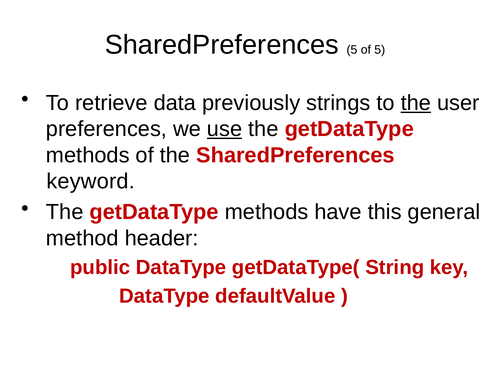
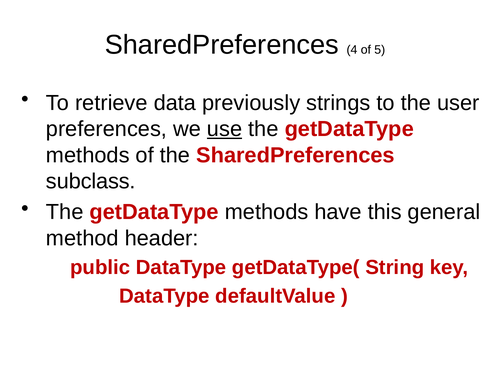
SharedPreferences 5: 5 -> 4
the at (416, 103) underline: present -> none
keyword: keyword -> subclass
